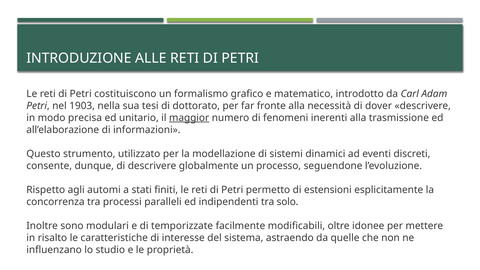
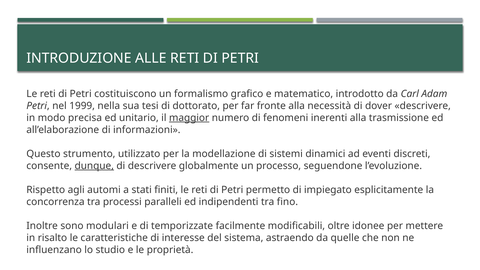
1903: 1903 -> 1999
dunque underline: none -> present
estensioni: estensioni -> impiegato
solo: solo -> fino
